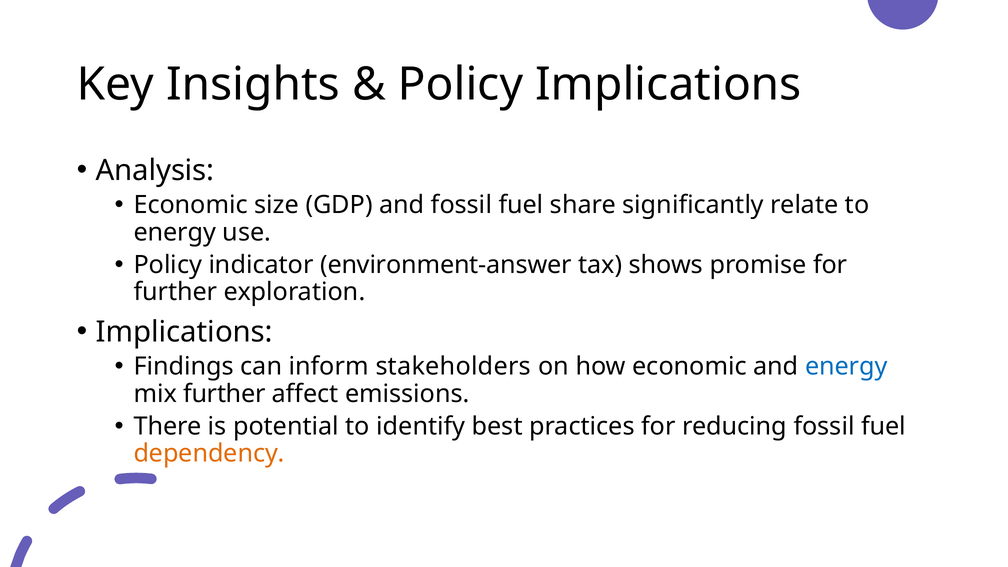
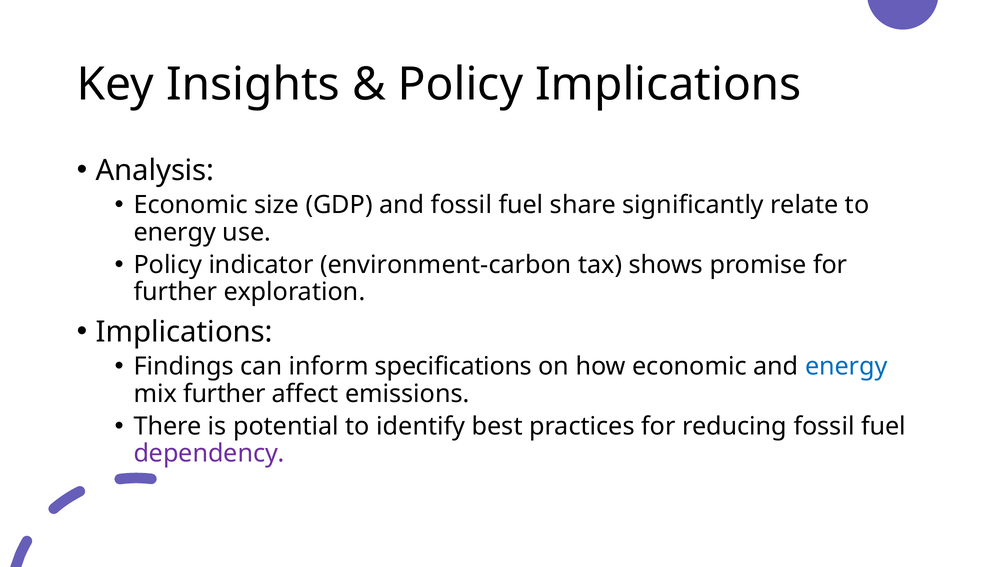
environment-answer: environment-answer -> environment-carbon
stakeholders: stakeholders -> specifications
dependency colour: orange -> purple
